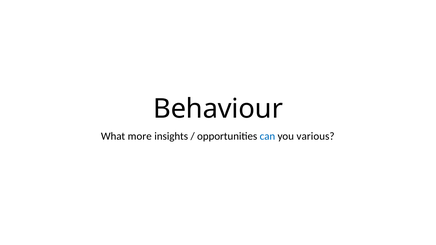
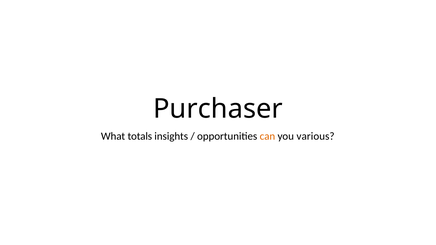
Behaviour: Behaviour -> Purchaser
more: more -> totals
can colour: blue -> orange
